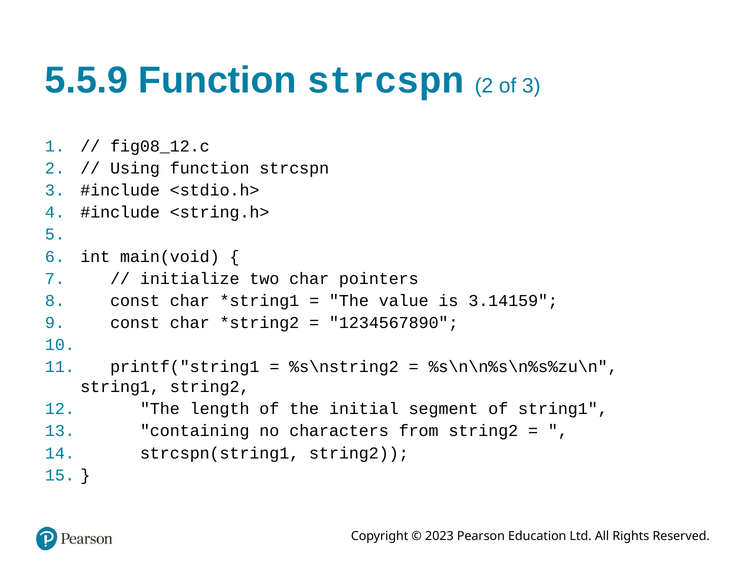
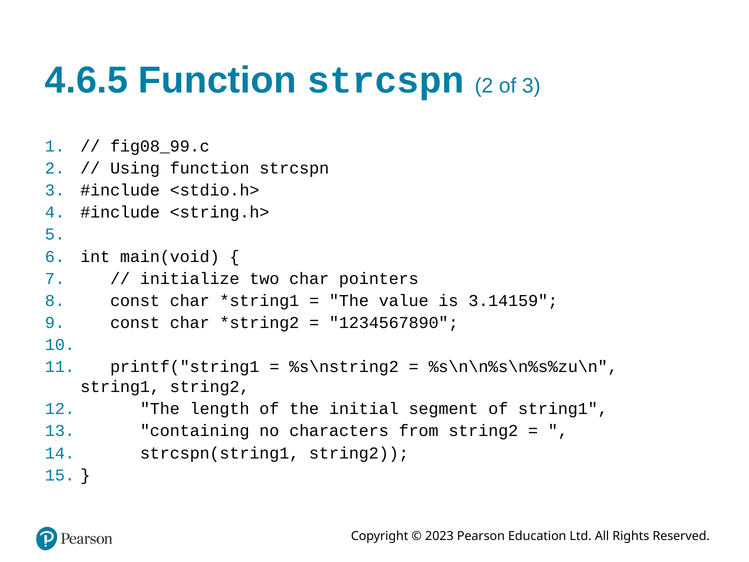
5.5.9: 5.5.9 -> 4.6.5
fig08_12.c: fig08_12.c -> fig08_99.c
